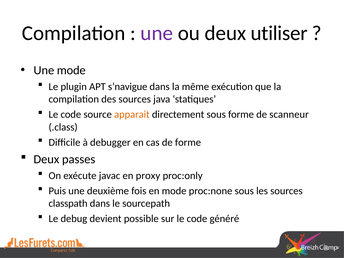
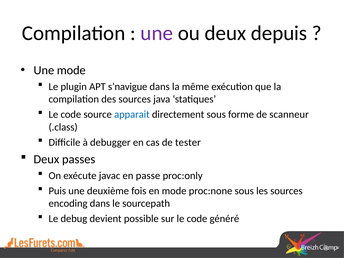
utiliser: utiliser -> depuis
apparait colour: orange -> blue
de forme: forme -> tester
proxy: proxy -> passe
classpath: classpath -> encoding
